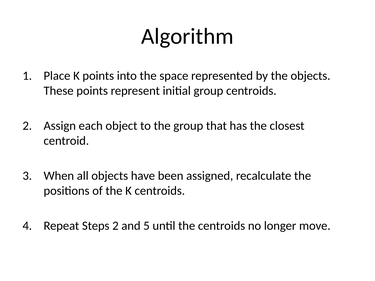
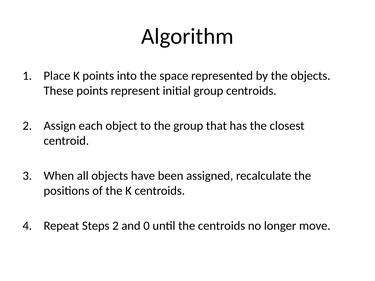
5: 5 -> 0
